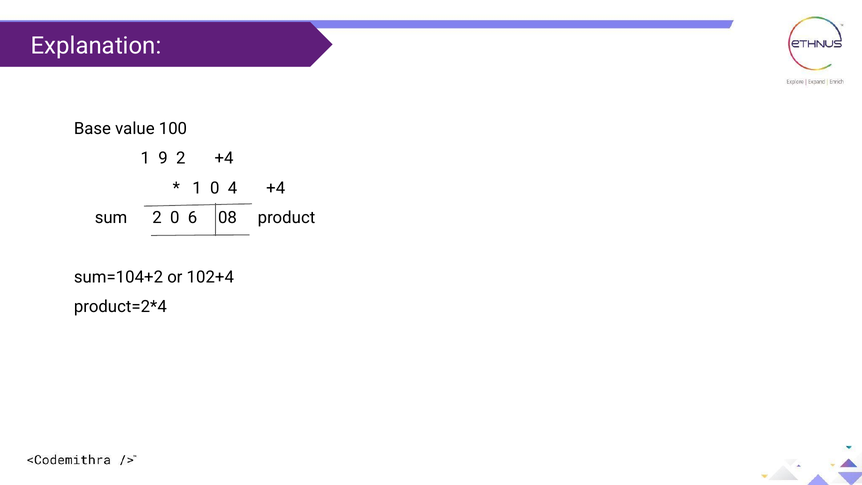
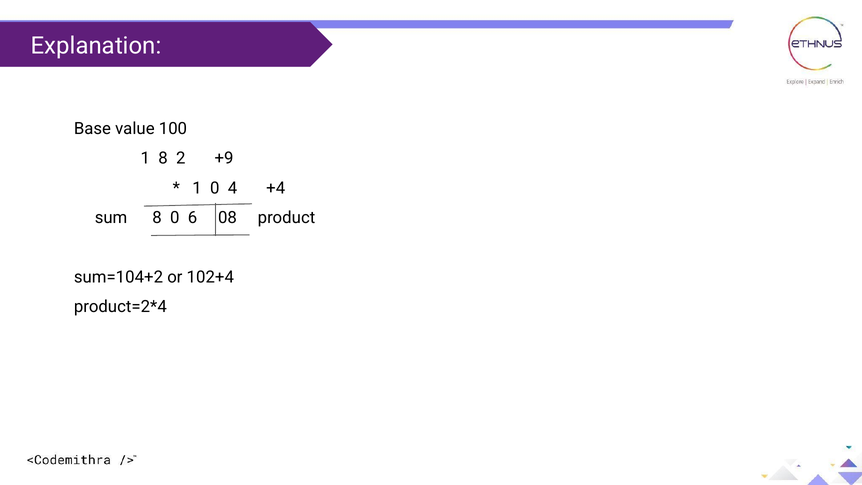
1 9: 9 -> 8
2 +4: +4 -> +9
sum 2: 2 -> 8
